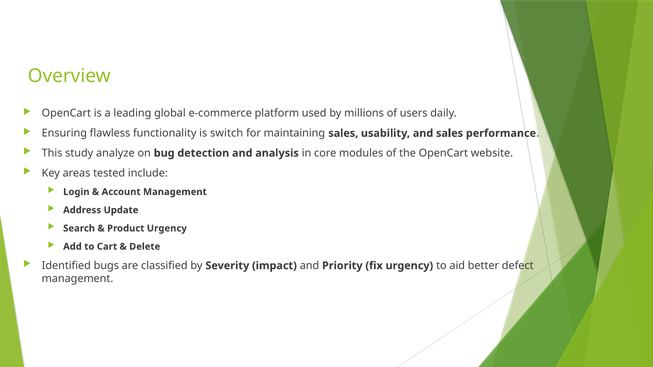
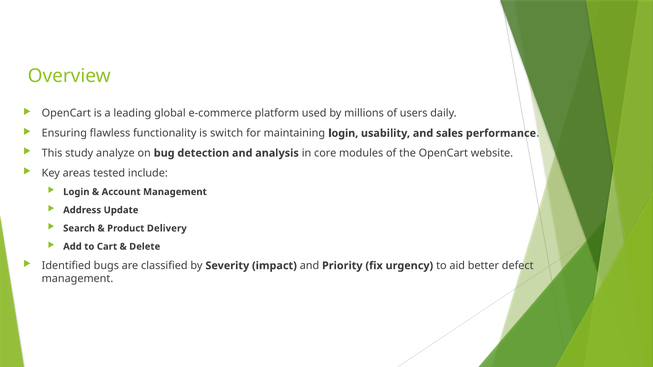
maintaining sales: sales -> login
Product Urgency: Urgency -> Delivery
